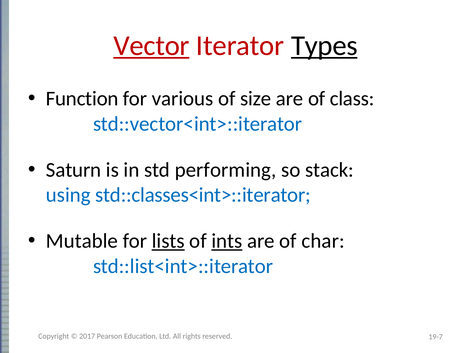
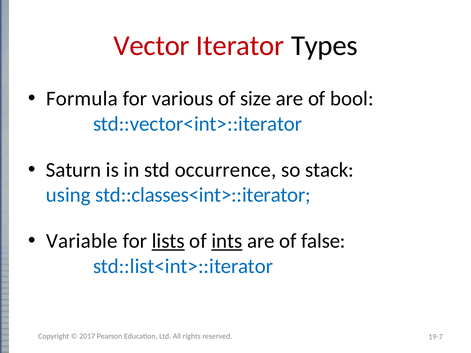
Vector underline: present -> none
Types underline: present -> none
Function: Function -> Formula
class: class -> bool
performing: performing -> occurrence
Mutable: Mutable -> Variable
char: char -> false
